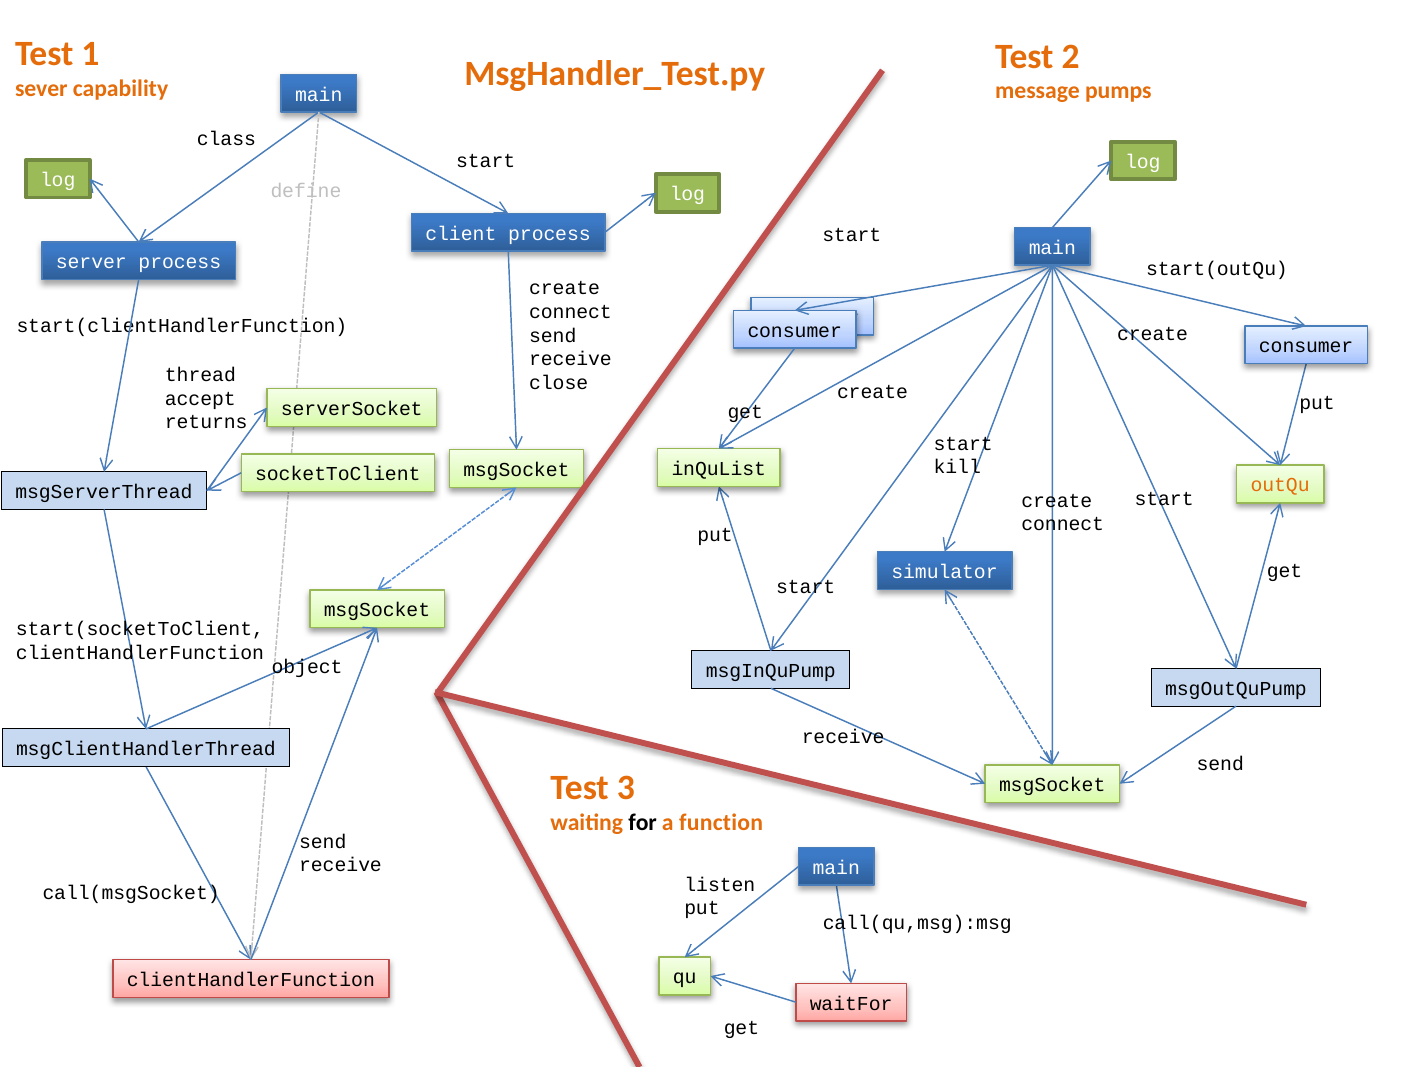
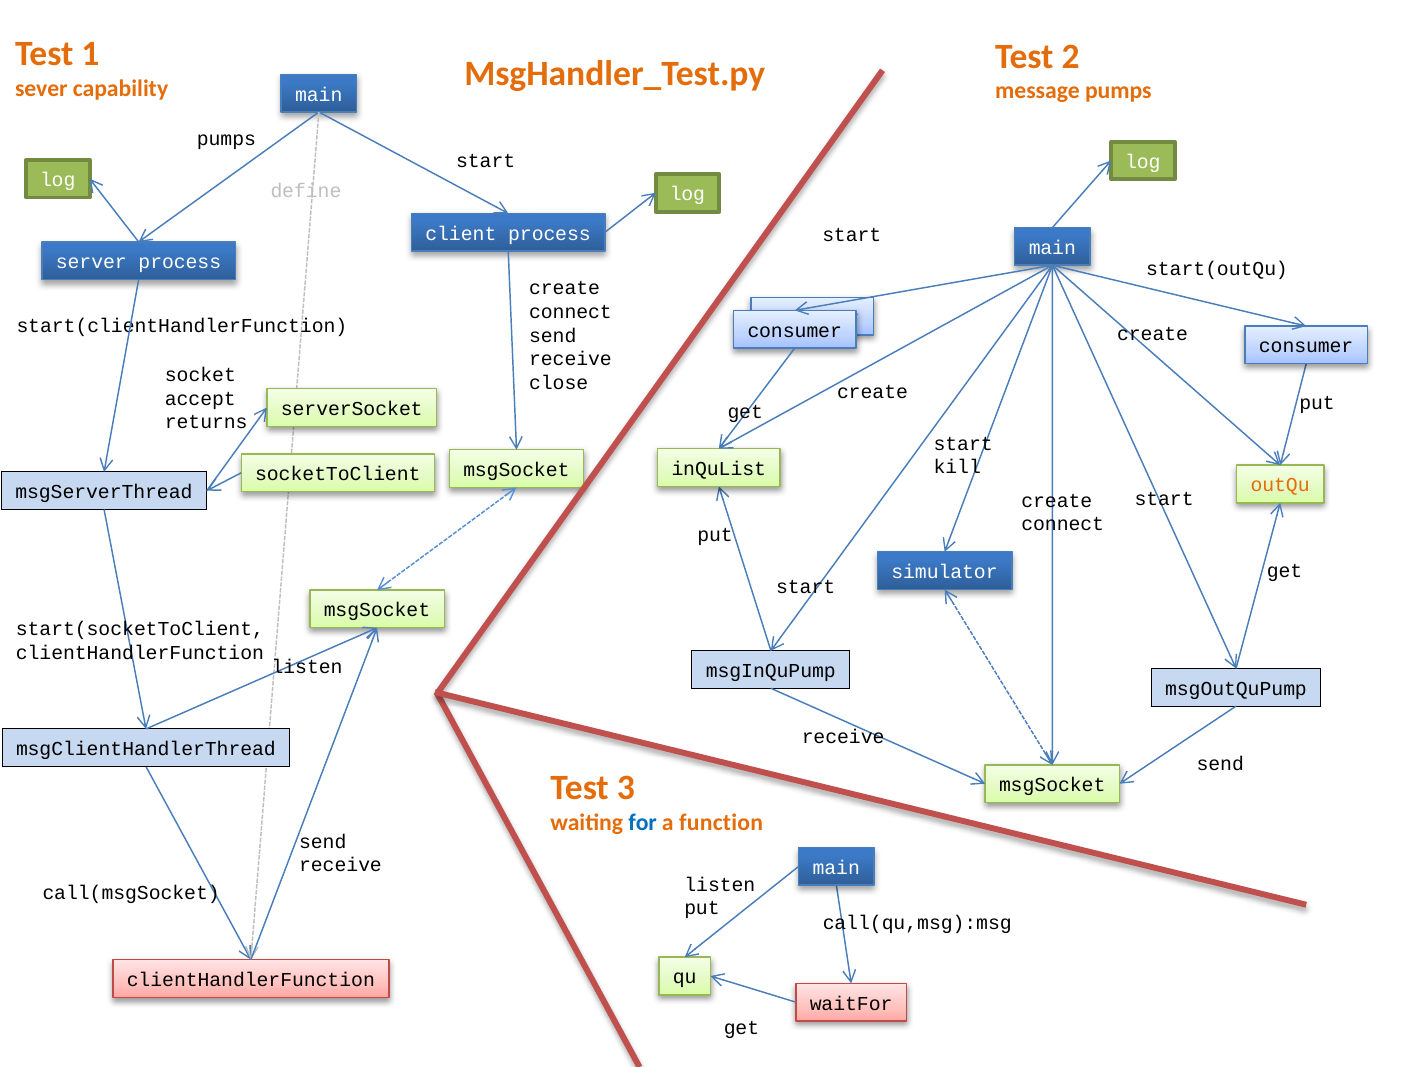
class at (226, 139): class -> pumps
thread: thread -> socket
object at (307, 667): object -> listen
for colour: black -> blue
